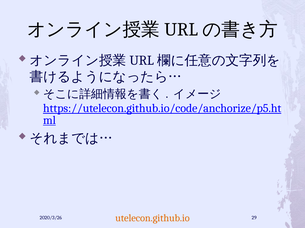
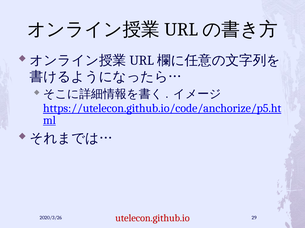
utelecon.github.io colour: orange -> red
